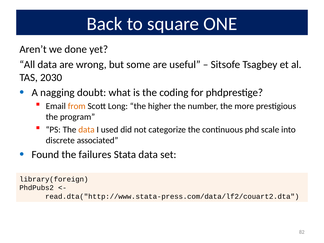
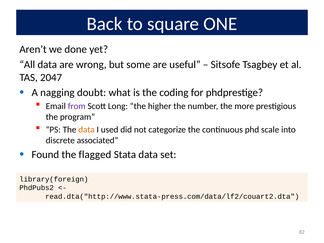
2030: 2030 -> 2047
from colour: orange -> purple
failures: failures -> flagged
